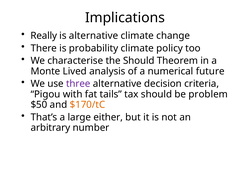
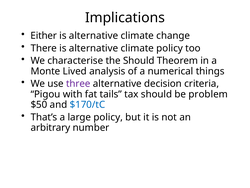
Really: Really -> Either
There is probability: probability -> alternative
future: future -> things
$170/tC colour: orange -> blue
large either: either -> policy
